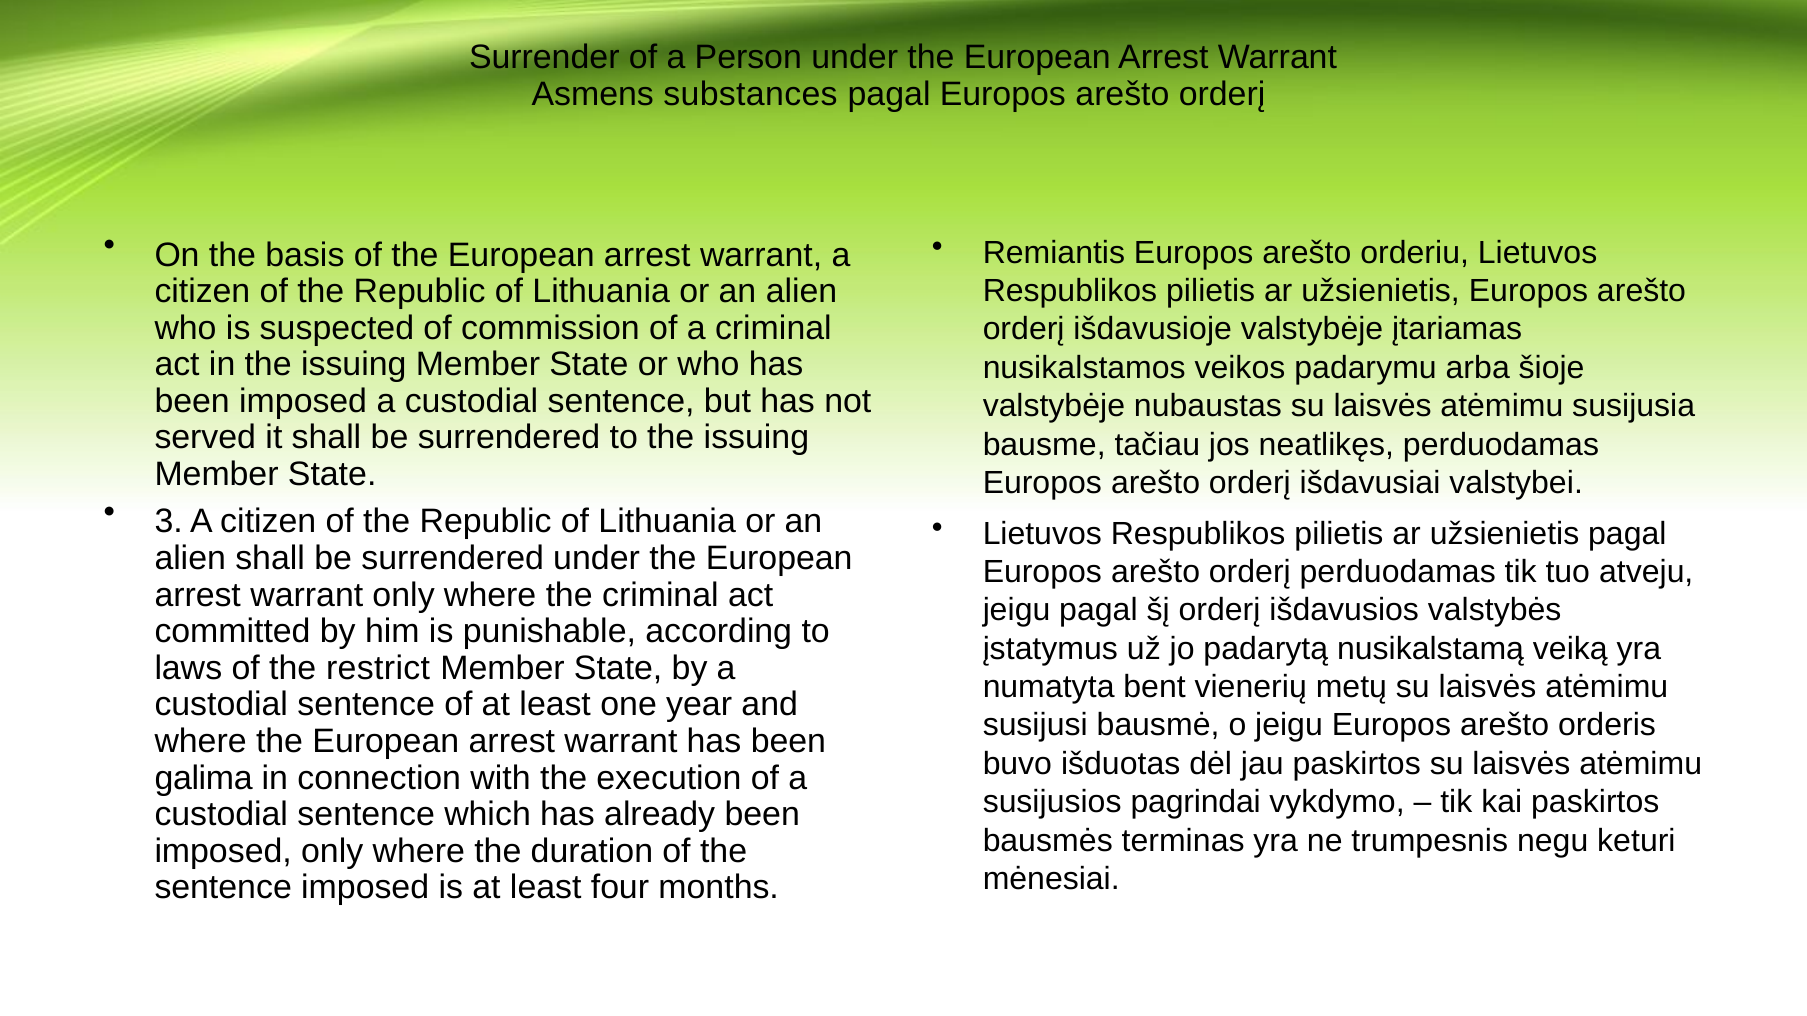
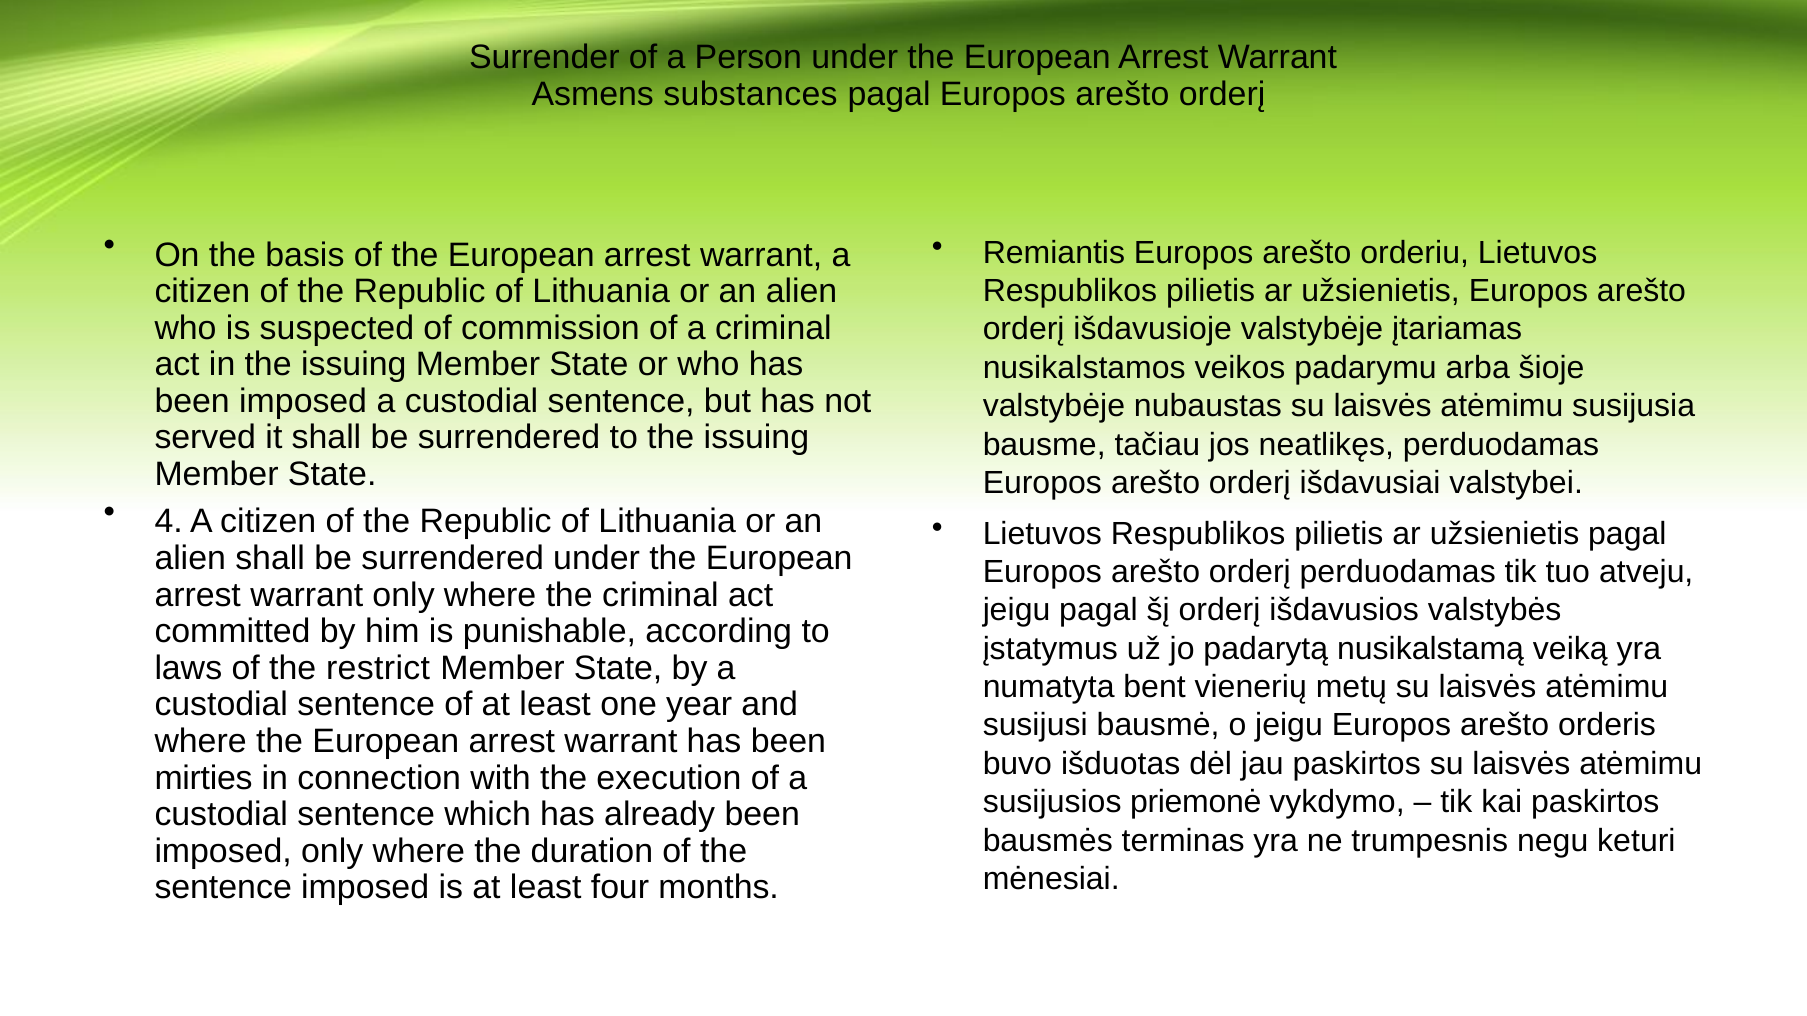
3: 3 -> 4
galima: galima -> mirties
pagrindai: pagrindai -> priemonė
